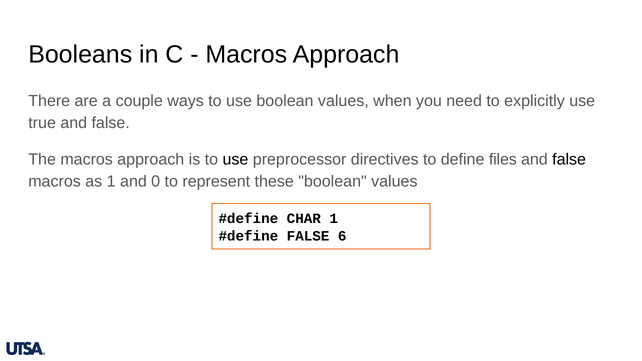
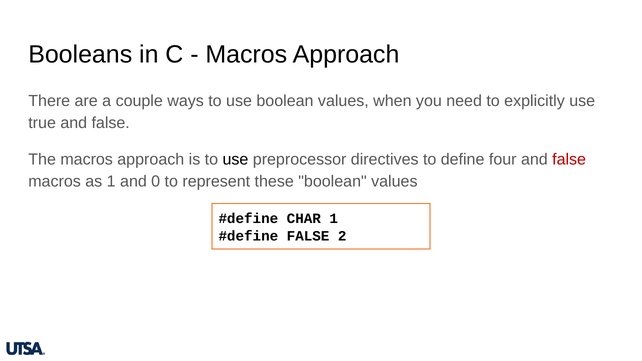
files: files -> four
false at (569, 160) colour: black -> red
6: 6 -> 2
